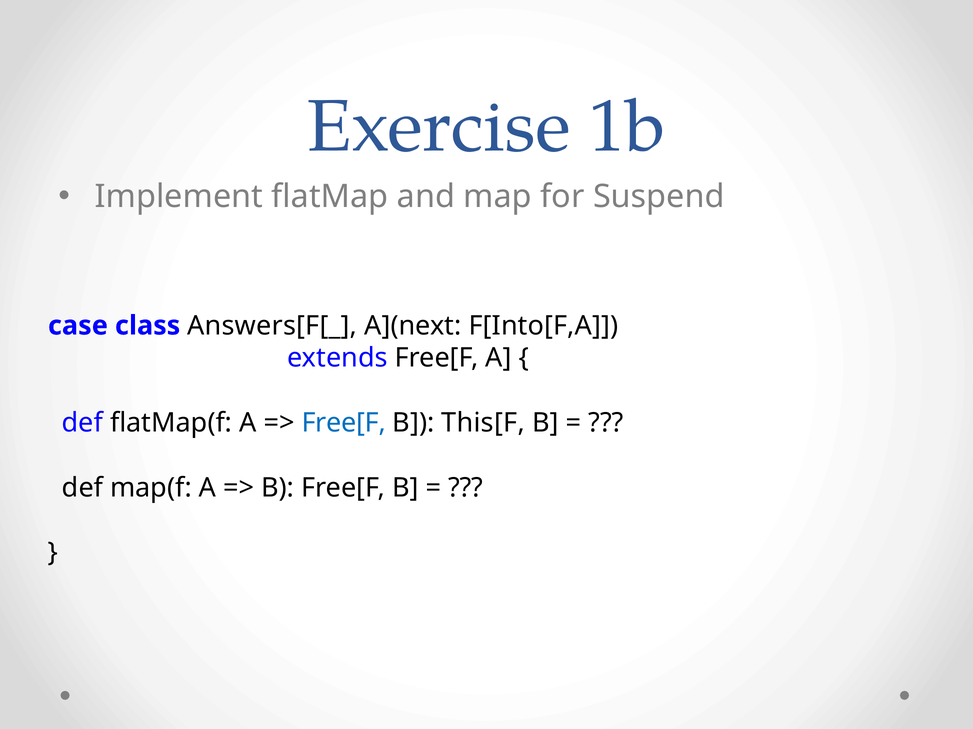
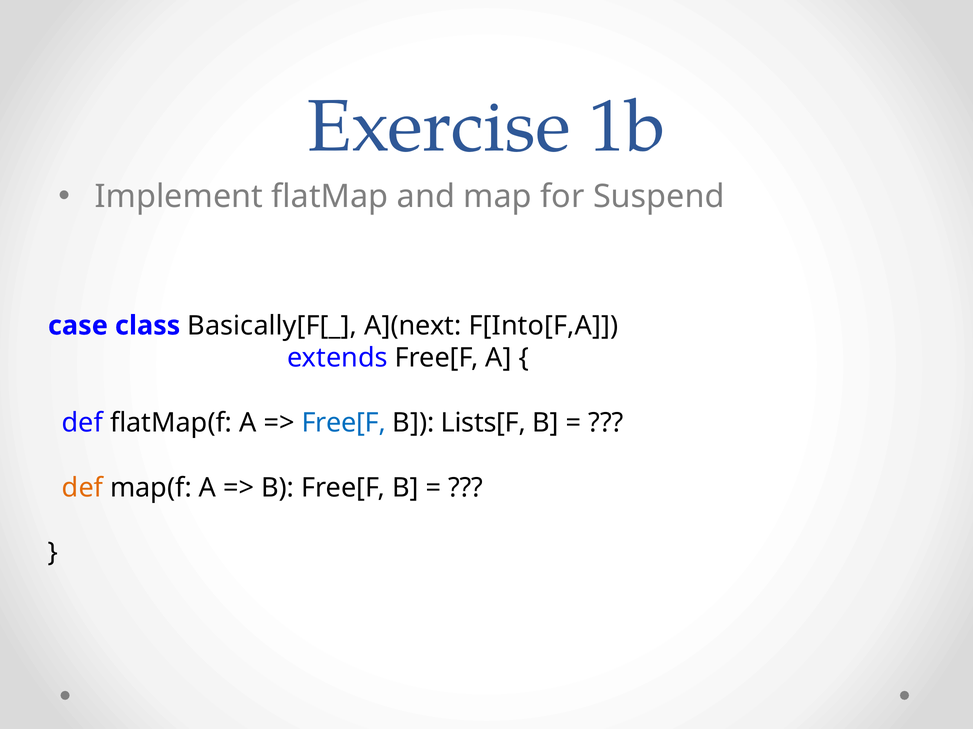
Answers[F[_: Answers[F[_ -> Basically[F[_
This[F: This[F -> Lists[F
def at (82, 488) colour: black -> orange
